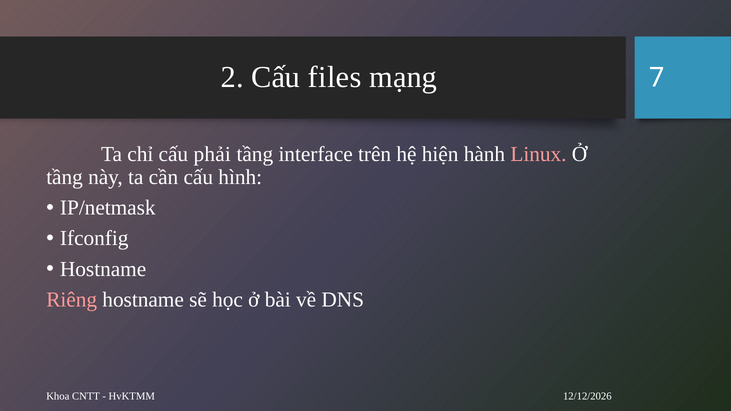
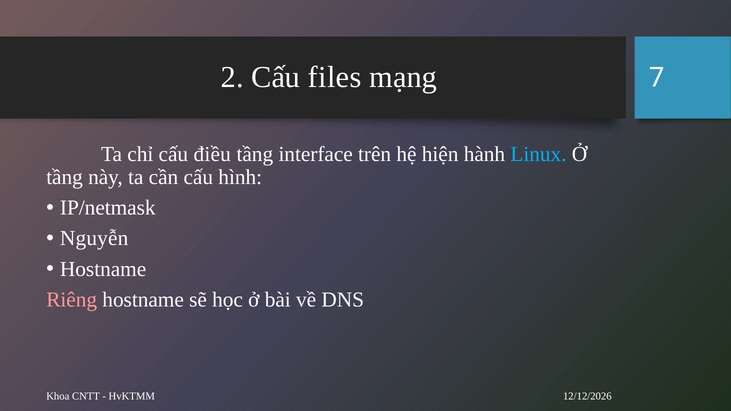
phải: phải -> điều
Linux colour: pink -> light blue
Ifconfig: Ifconfig -> Nguyễn
